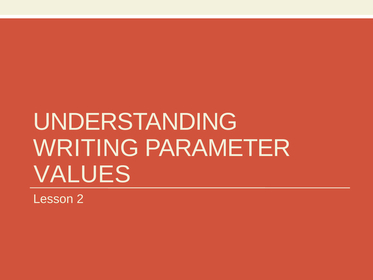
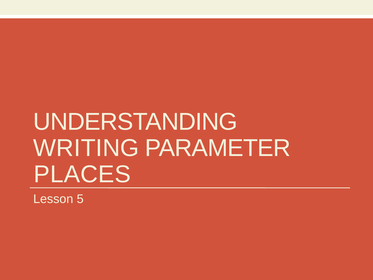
VALUES: VALUES -> PLACES
2: 2 -> 5
